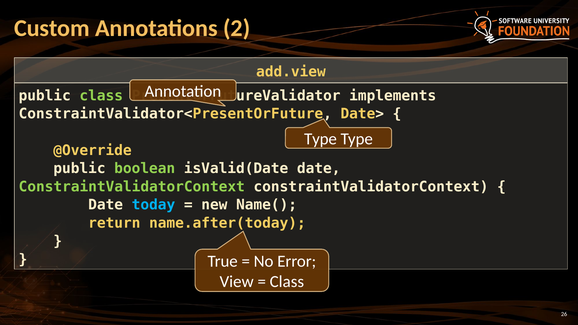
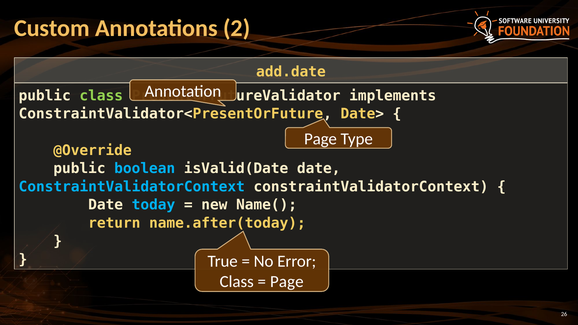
add.view: add.view -> add.date
Type at (320, 139): Type -> Page
boolean colour: light green -> light blue
ConstraintValidatorContext at (132, 187) colour: light green -> light blue
View at (237, 282): View -> Class
Class at (287, 282): Class -> Page
